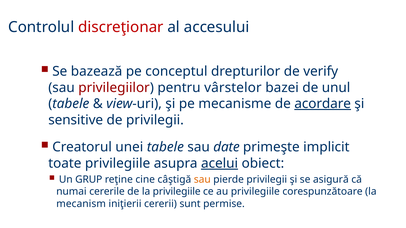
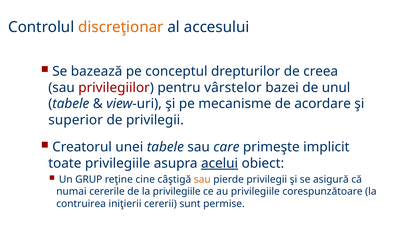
discreţionar colour: red -> orange
verify: verify -> creea
acordare underline: present -> none
sensitive: sensitive -> superior
date: date -> care
mecanism: mecanism -> contruirea
